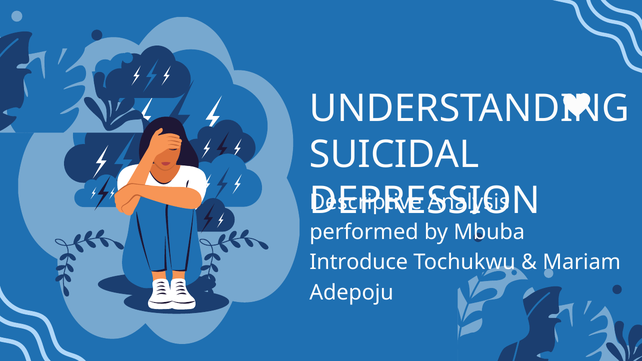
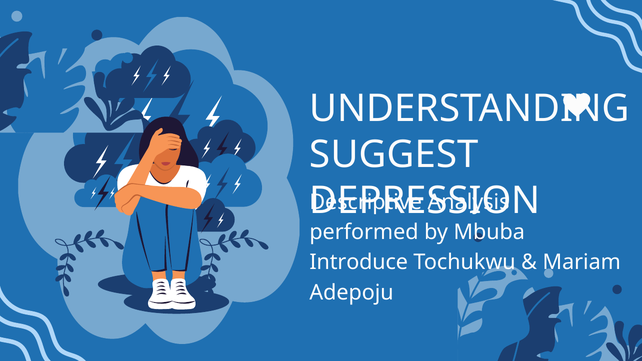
SUICIDAL: SUICIDAL -> SUGGEST
